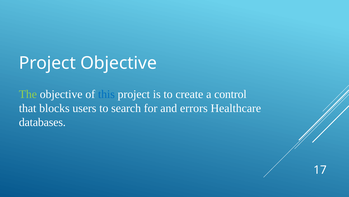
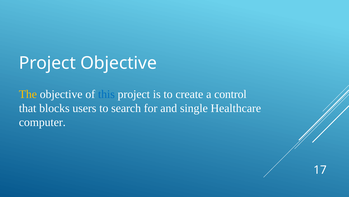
The colour: light green -> yellow
errors: errors -> single
databases: databases -> computer
